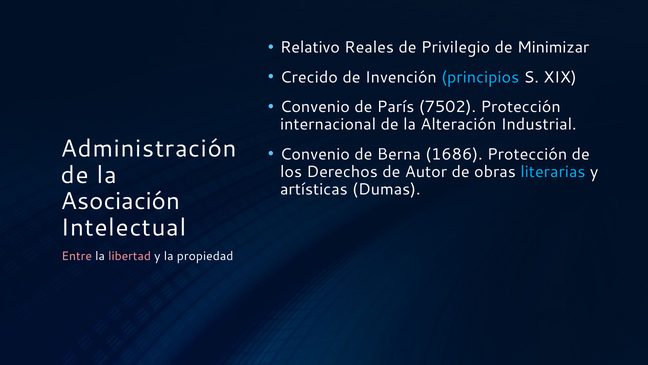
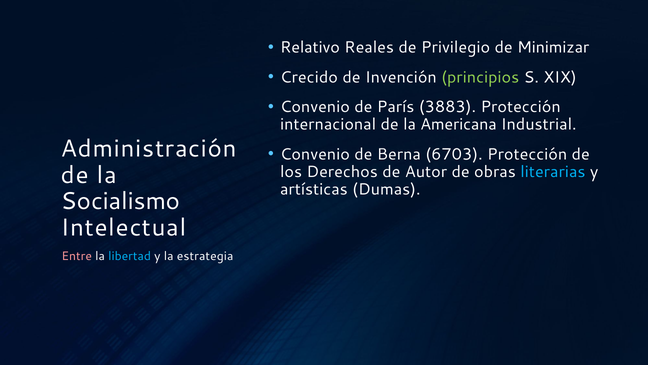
principios colour: light blue -> light green
7502: 7502 -> 3883
Alteración: Alteración -> Americana
1686: 1686 -> 6703
Asociación: Asociación -> Socialismo
libertad colour: pink -> light blue
propiedad: propiedad -> estrategia
